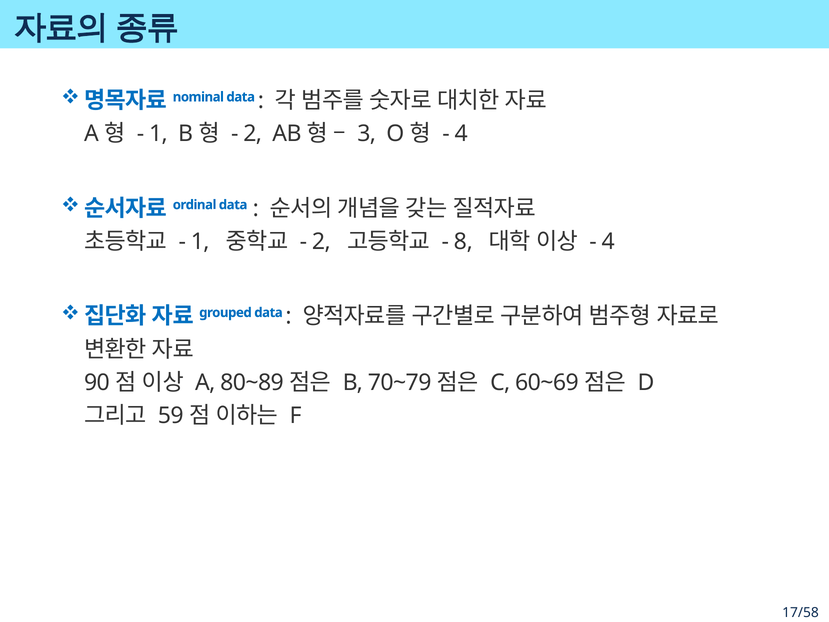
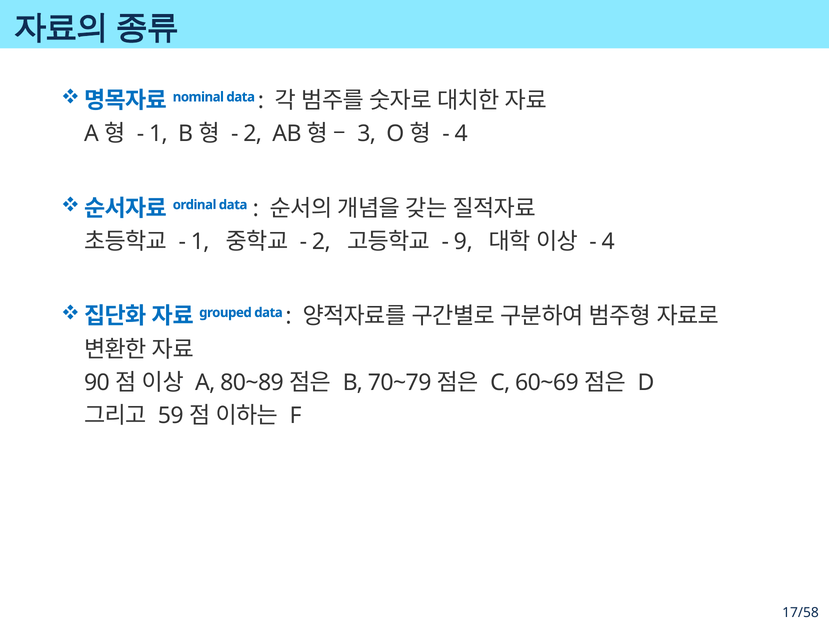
8: 8 -> 9
